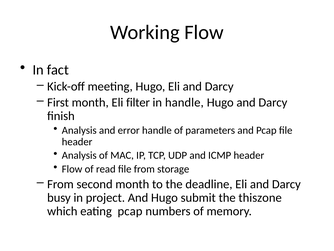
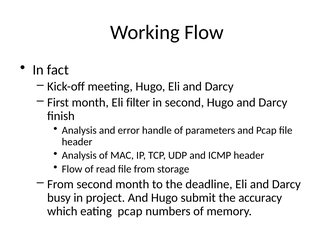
in handle: handle -> second
thiszone: thiszone -> accuracy
